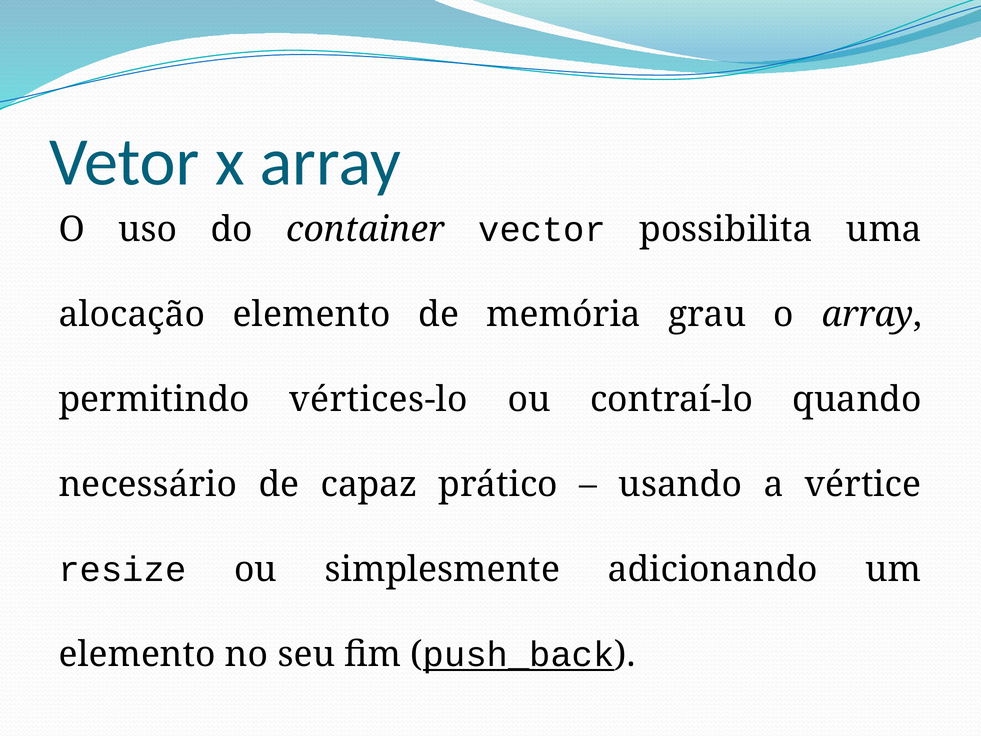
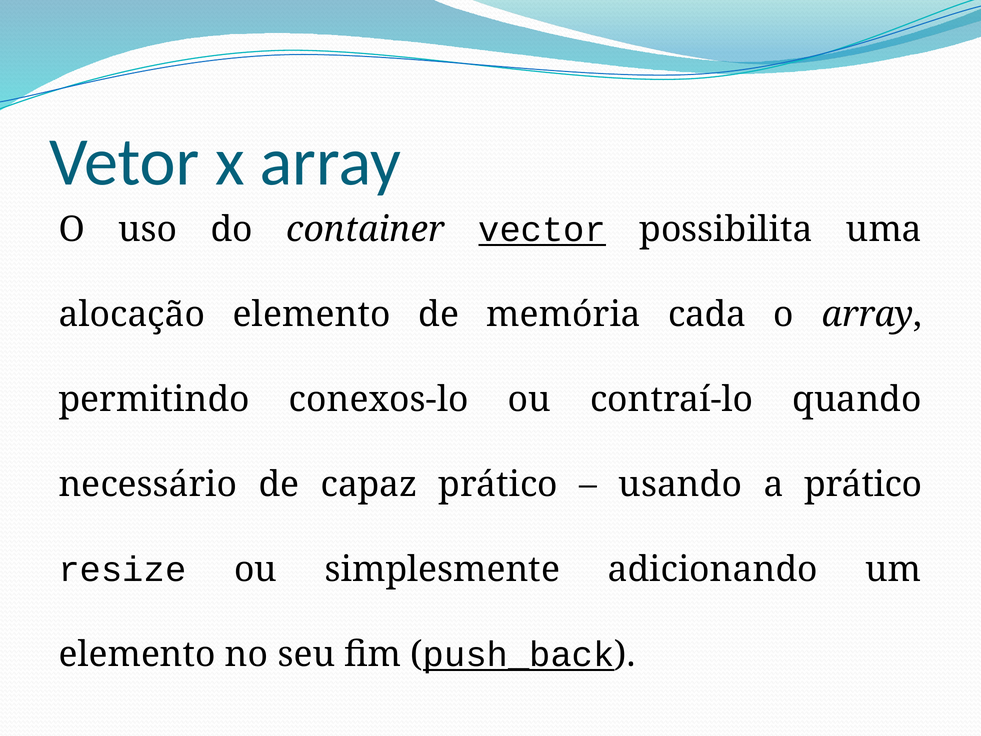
vector underline: none -> present
grau: grau -> cada
vértices-lo: vértices-lo -> conexos-lo
a vértice: vértice -> prático
